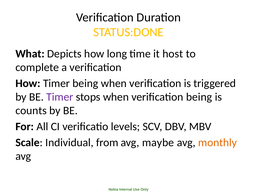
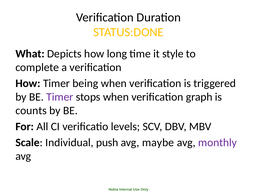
host: host -> style
verification being: being -> graph
from: from -> push
monthly colour: orange -> purple
